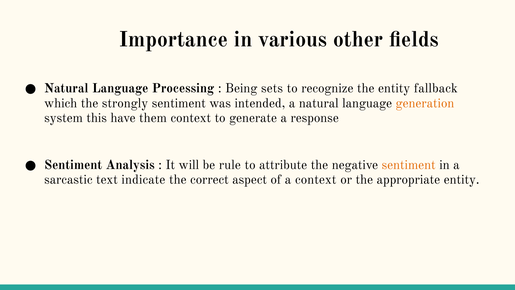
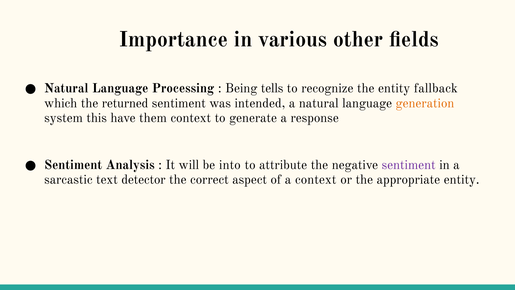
sets: sets -> tells
strongly: strongly -> returned
rule: rule -> into
sentiment at (409, 165) colour: orange -> purple
indicate: indicate -> detector
